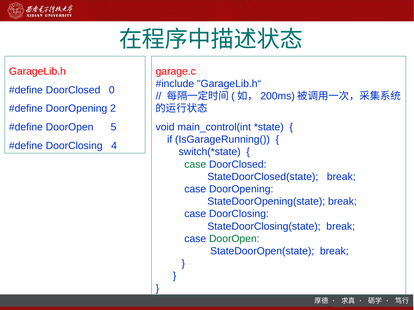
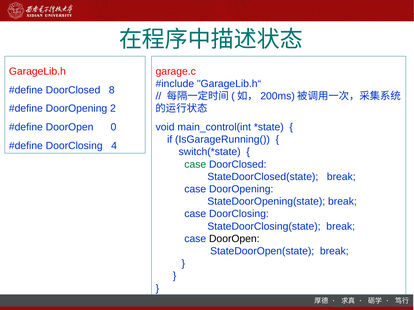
0: 0 -> 8
5: 5 -> 0
DoorOpen at (234, 239) colour: green -> black
